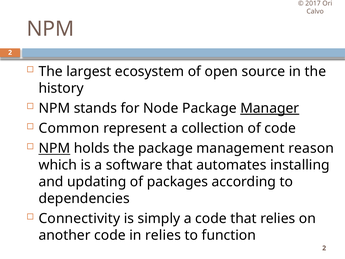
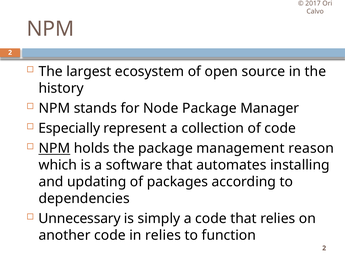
Manager underline: present -> none
Common: Common -> Especially
Connectivity: Connectivity -> Unnecessary
